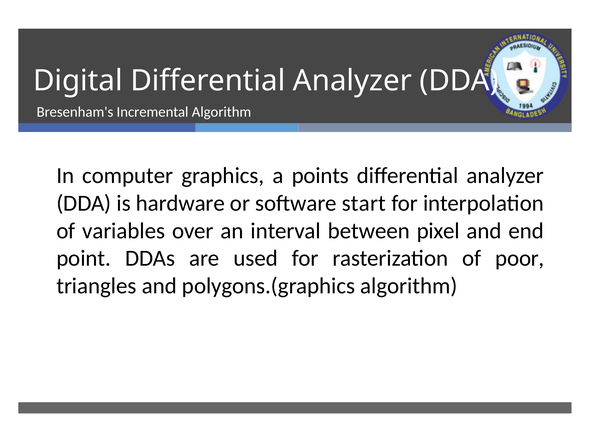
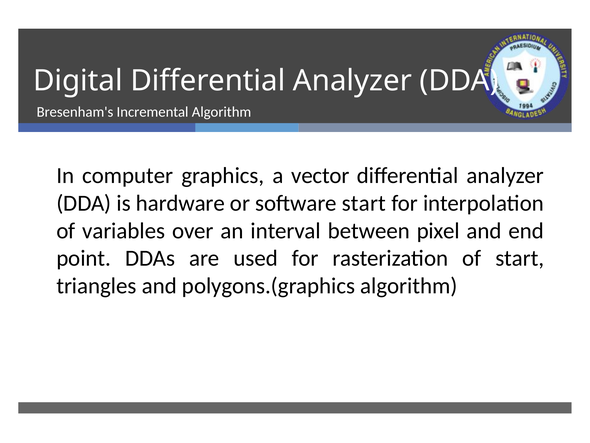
points: points -> vector
of poor: poor -> start
